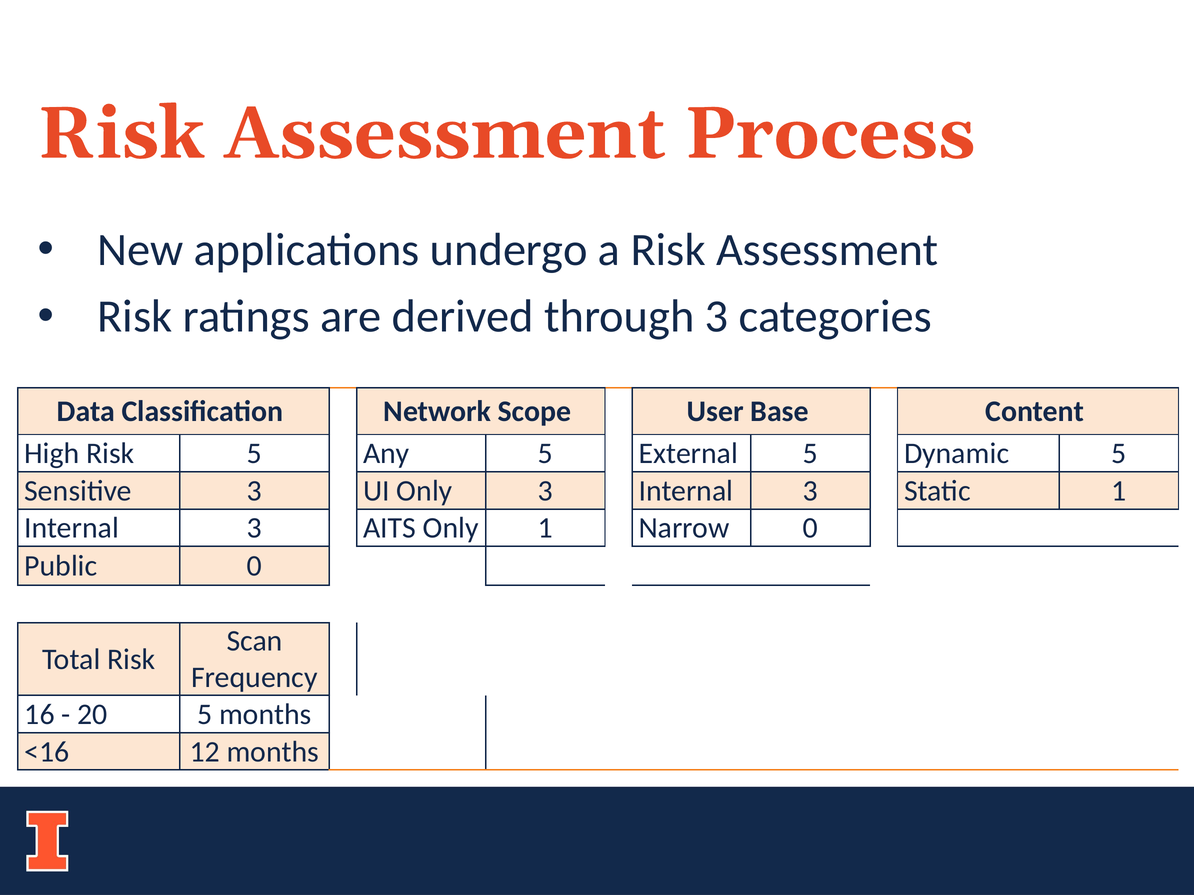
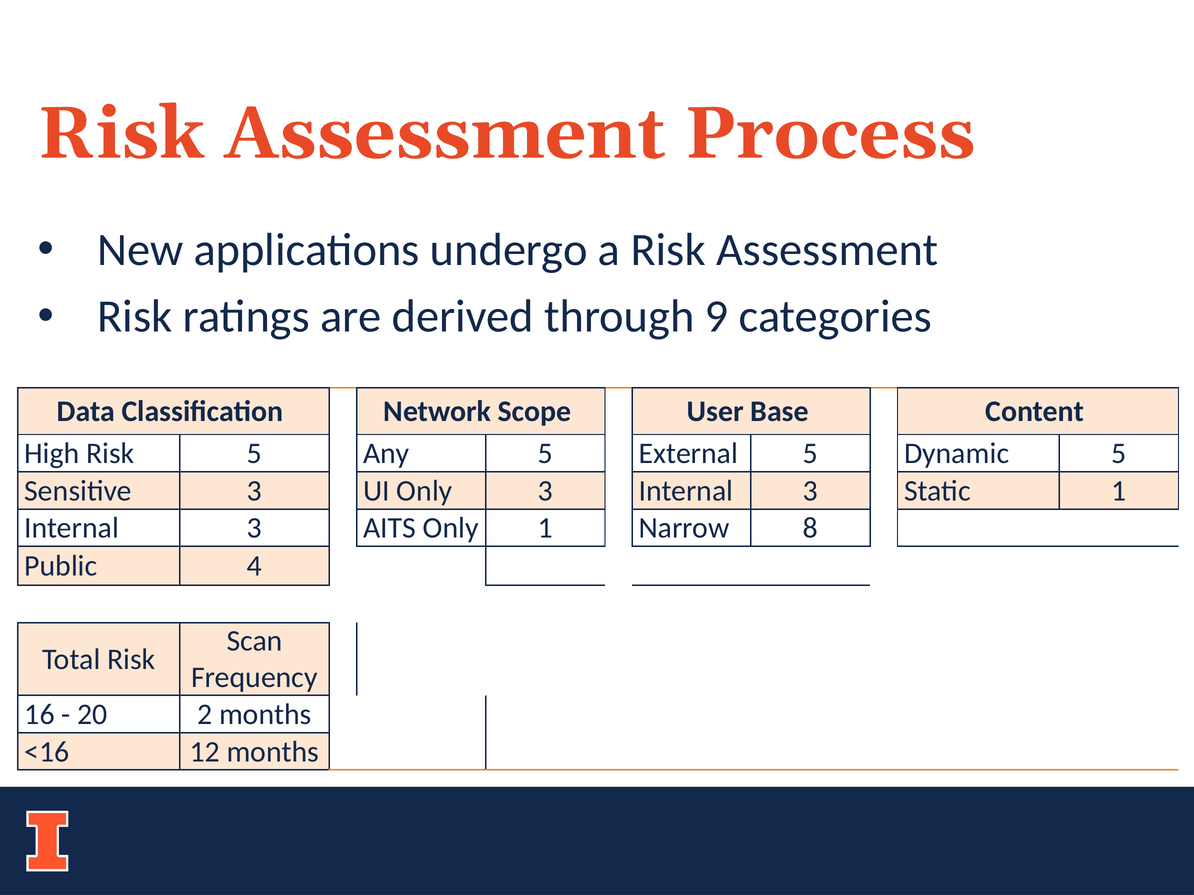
through 3: 3 -> 9
Narrow 0: 0 -> 8
Public 0: 0 -> 4
20 5: 5 -> 2
